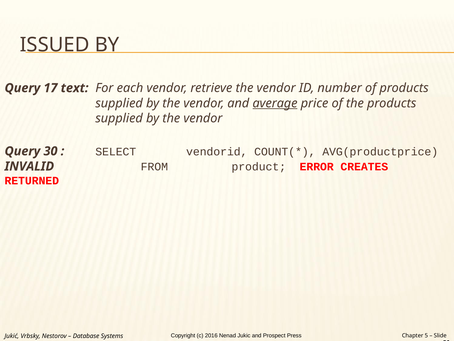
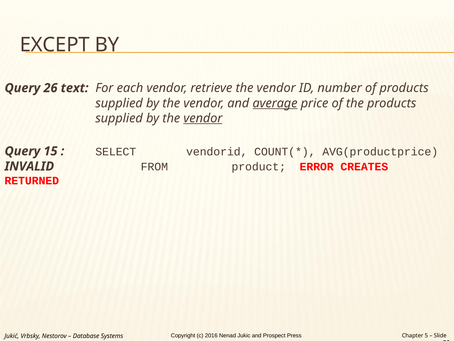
ISSUED: ISSUED -> EXCEPT
17: 17 -> 26
vendor at (203, 118) underline: none -> present
30: 30 -> 15
